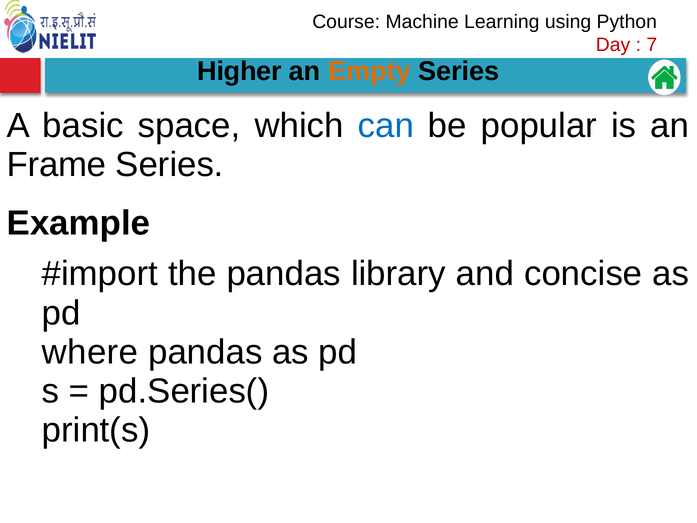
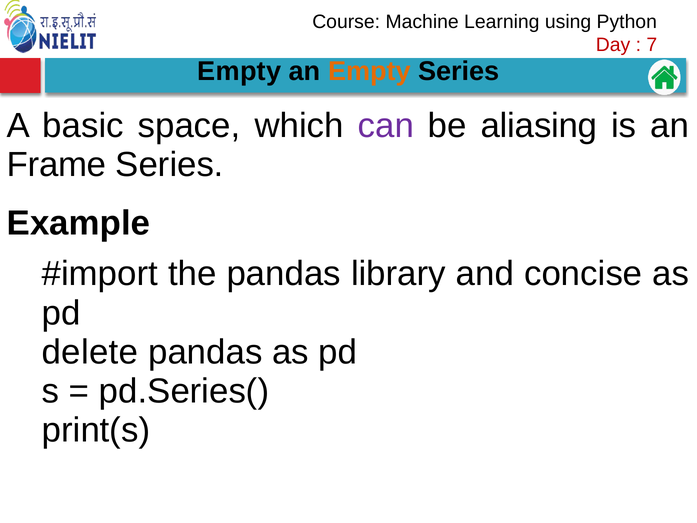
Higher at (240, 71): Higher -> Empty
can colour: blue -> purple
popular: popular -> aliasing
where: where -> delete
